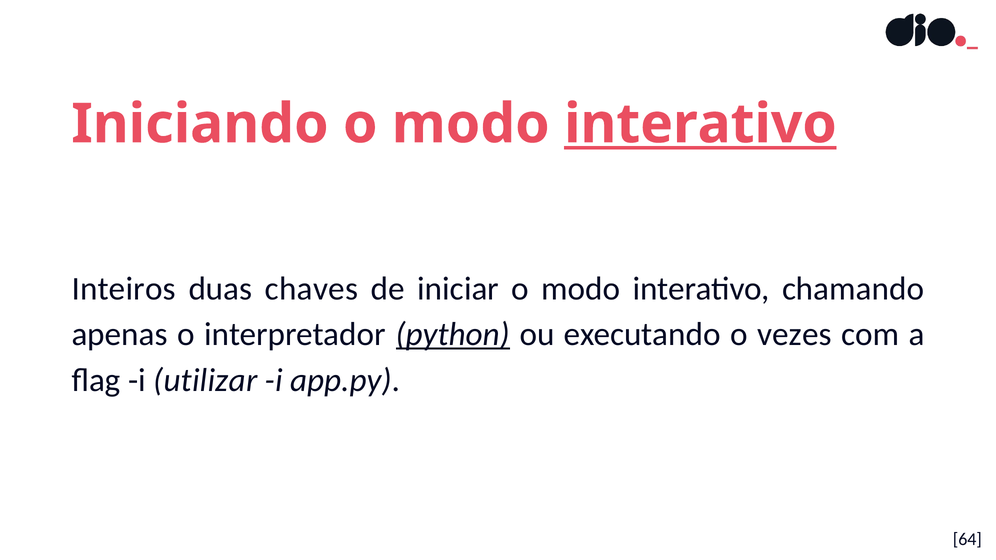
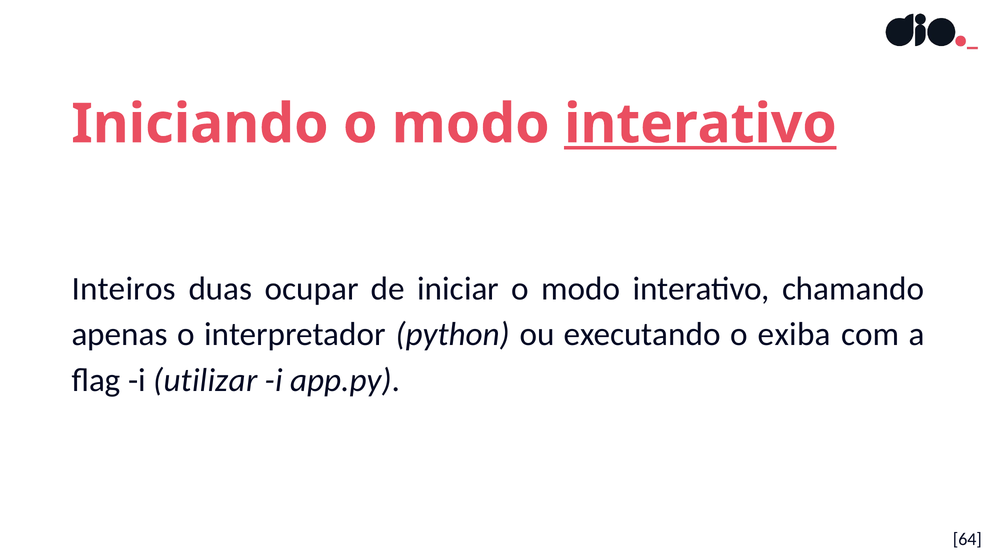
chaves: chaves -> ocupar
python underline: present -> none
vezes: vezes -> exiba
